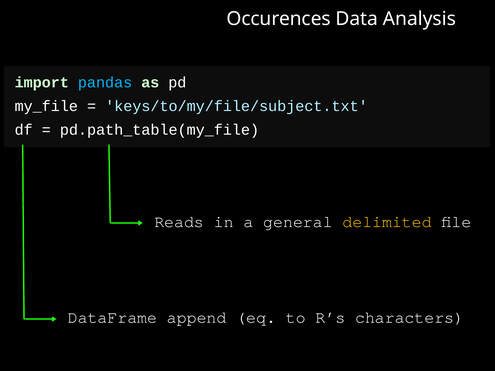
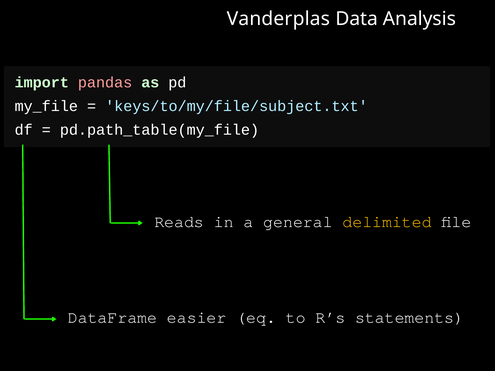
Occurences: Occurences -> Vanderplas
pandas colour: light blue -> pink
append: append -> easier
characters: characters -> statements
